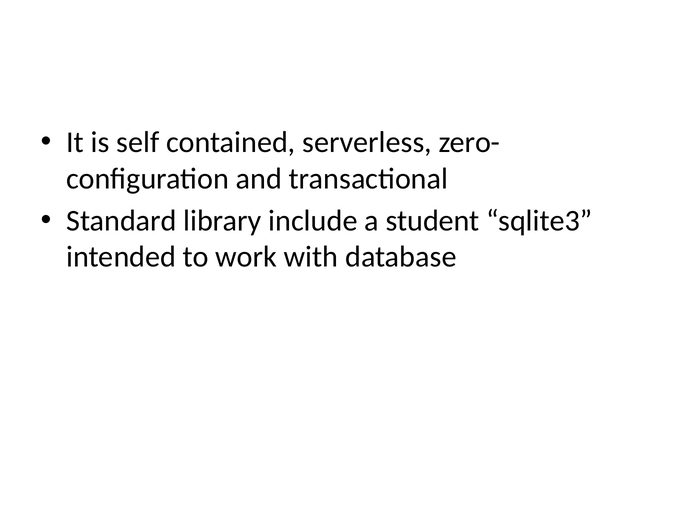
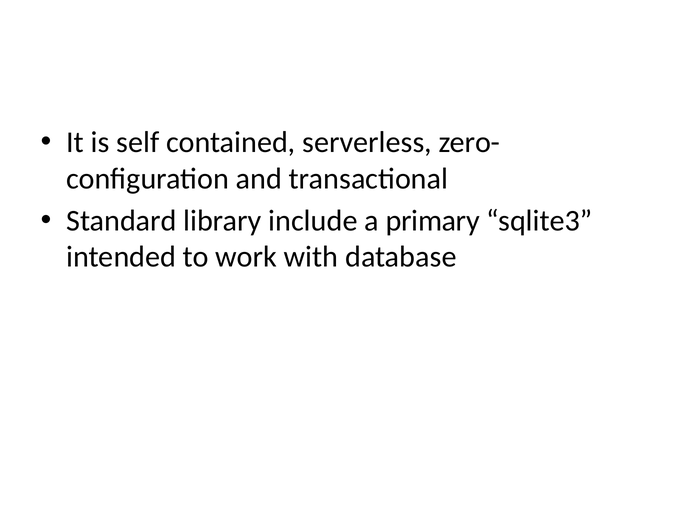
student: student -> primary
